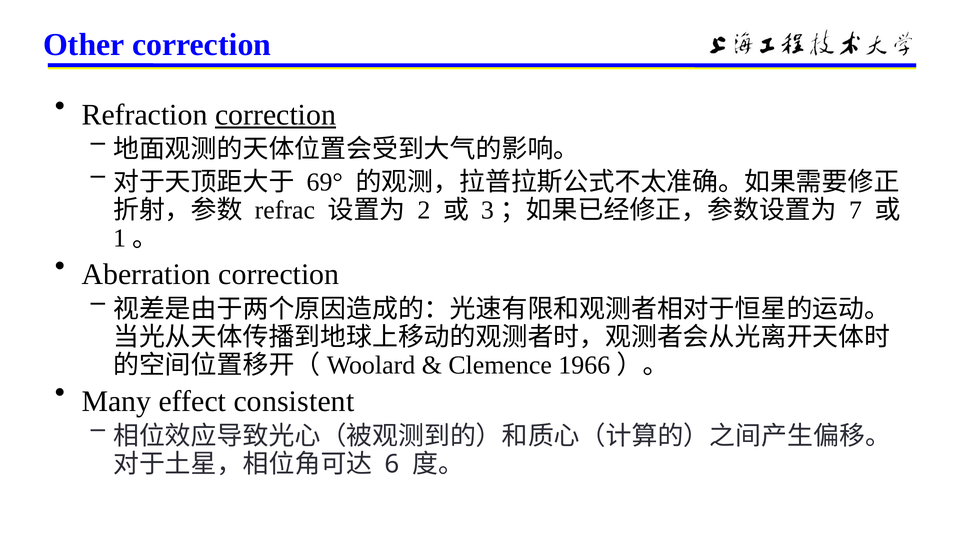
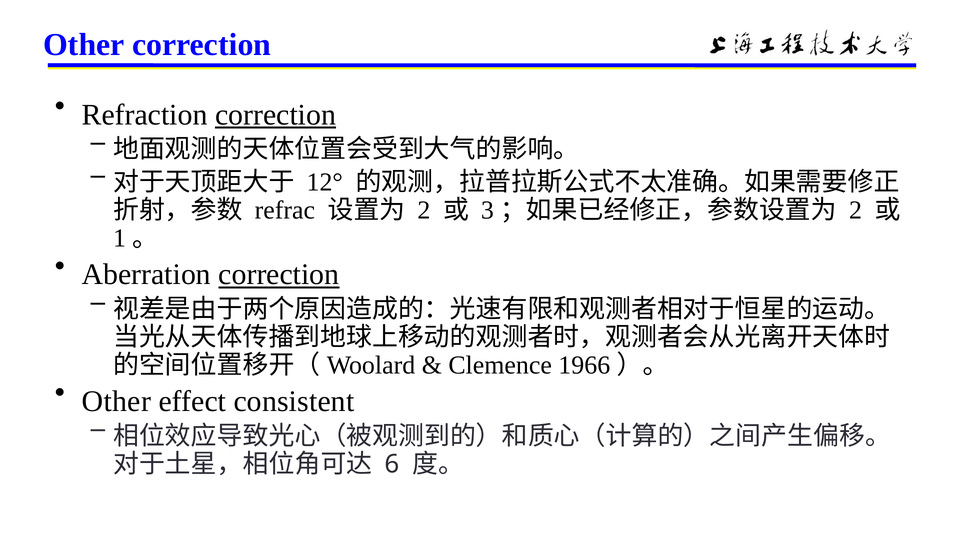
69°: 69° -> 12°
7 at (856, 210): 7 -> 2
correction at (279, 274) underline: none -> present
Many at (117, 401): Many -> Other
